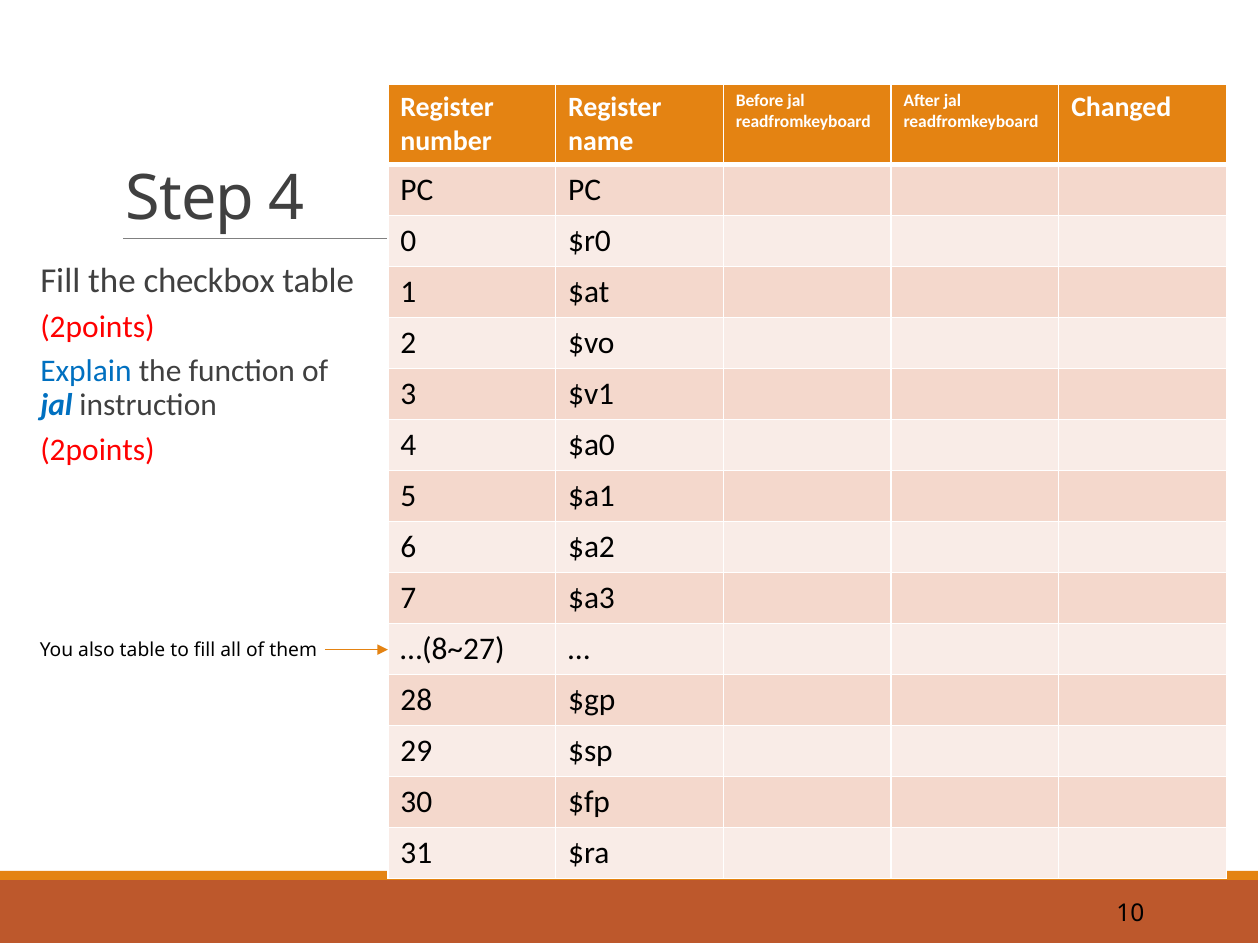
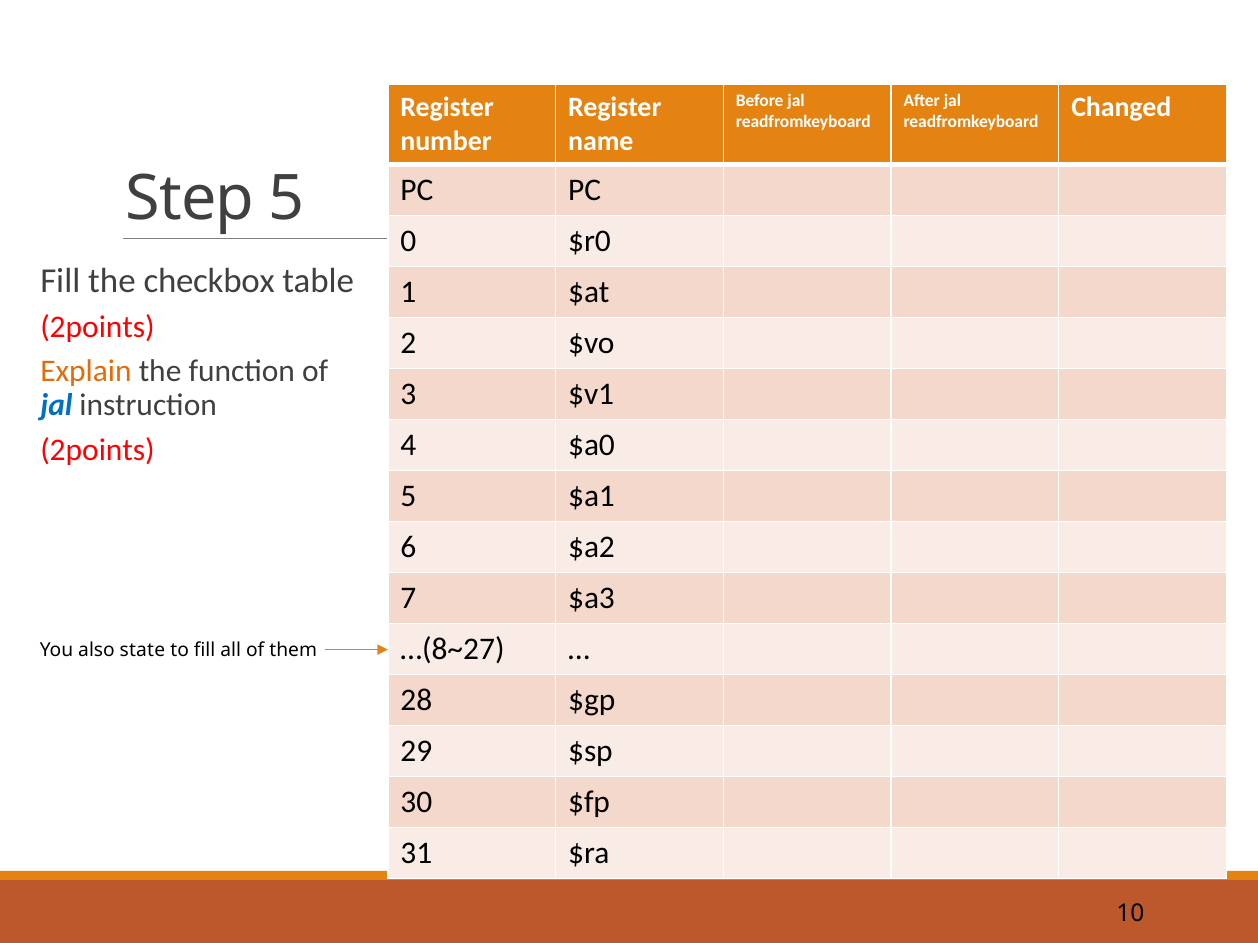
Step 4: 4 -> 5
Explain colour: blue -> orange
also table: table -> state
